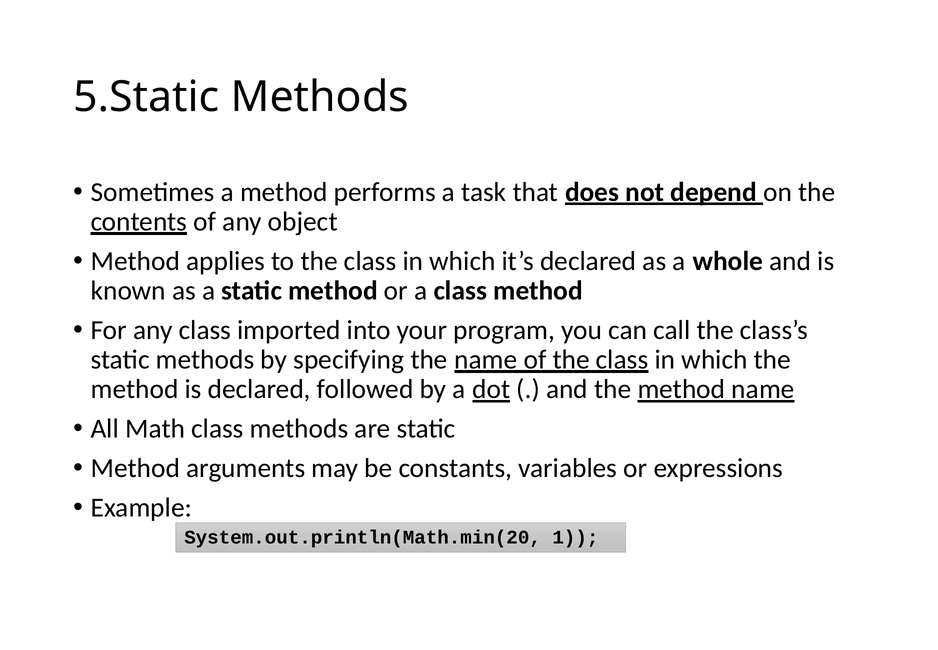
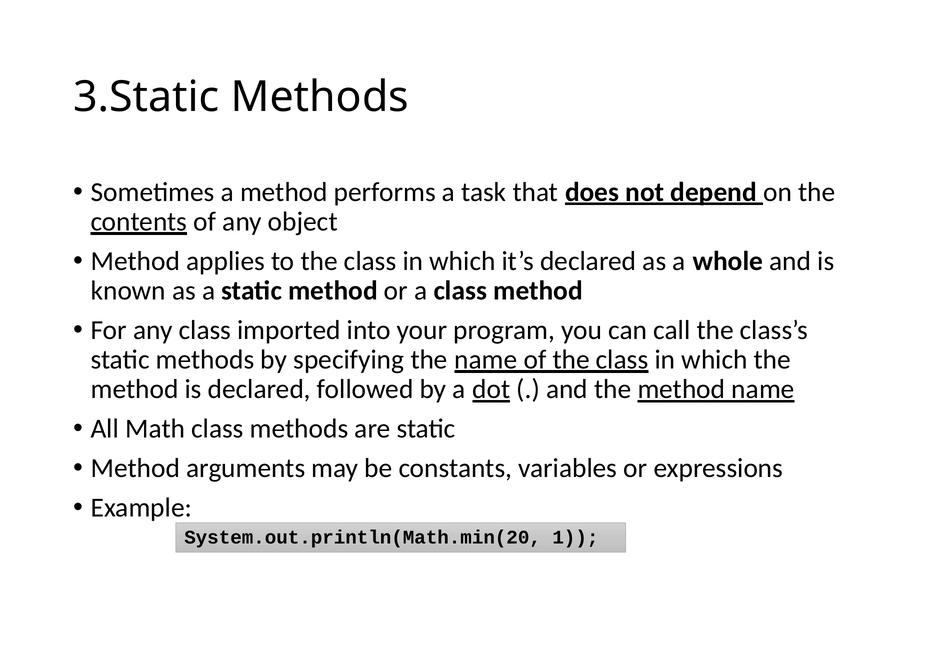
5.Static: 5.Static -> 3.Static
